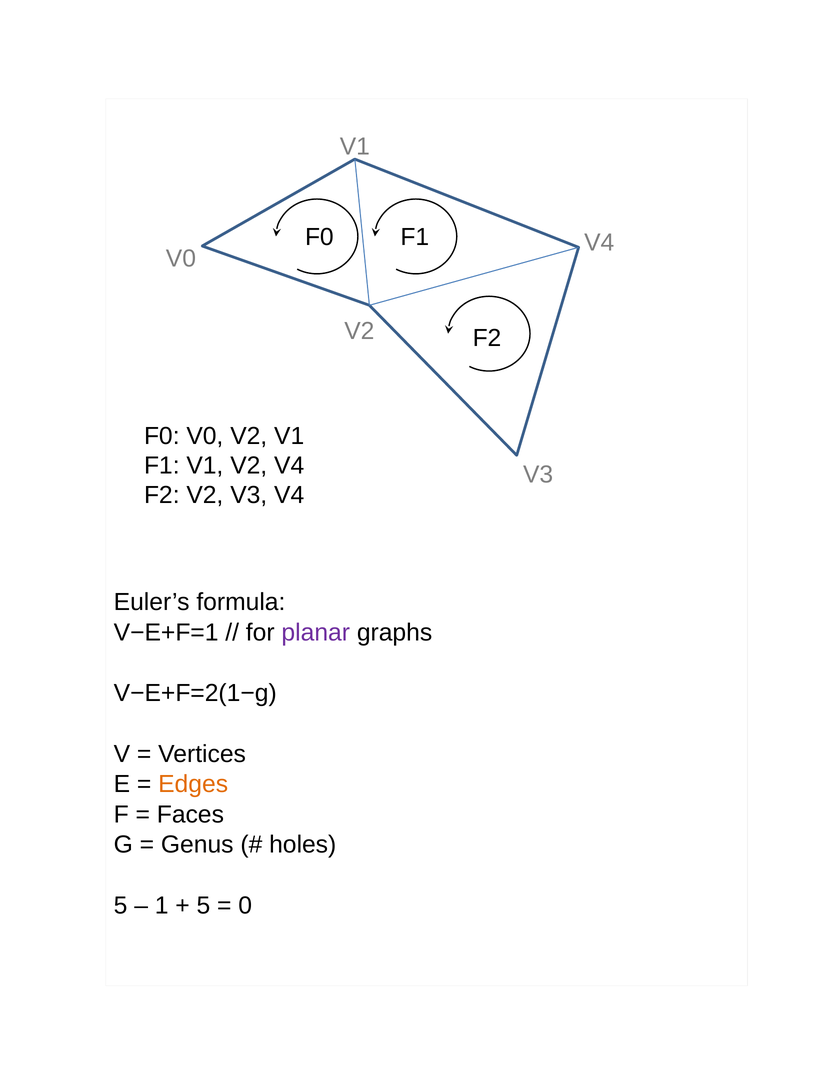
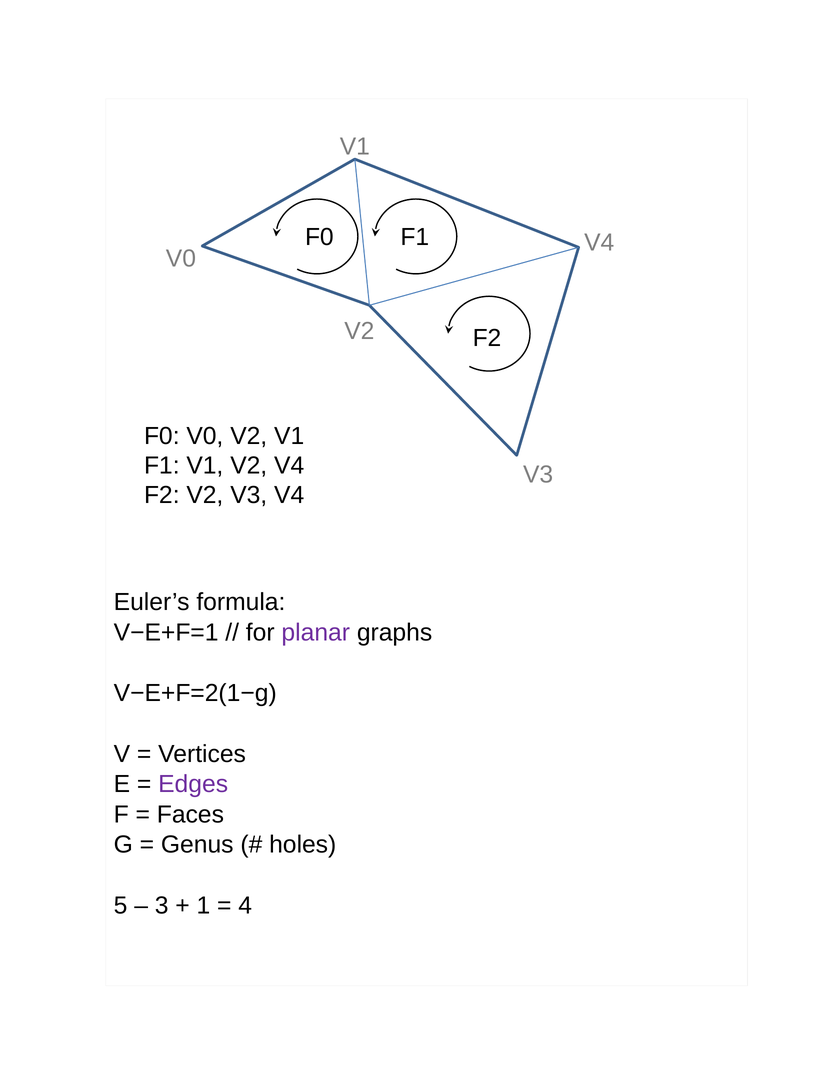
Edges colour: orange -> purple
1: 1 -> 3
5 at (203, 905): 5 -> 1
0: 0 -> 4
